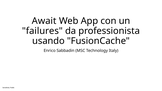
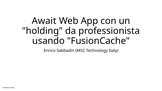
failures: failures -> holding
